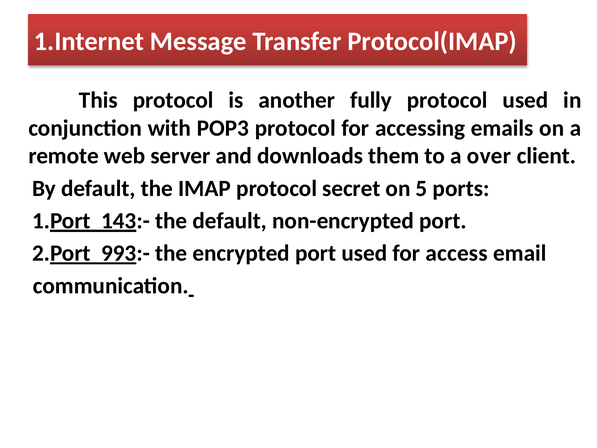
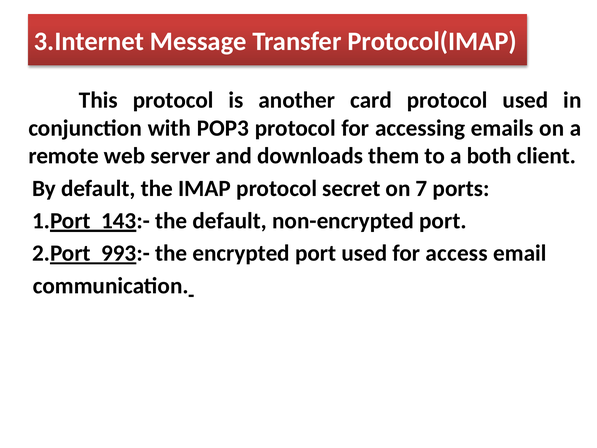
1.Internet: 1.Internet -> 3.Internet
fully: fully -> card
over: over -> both
5: 5 -> 7
